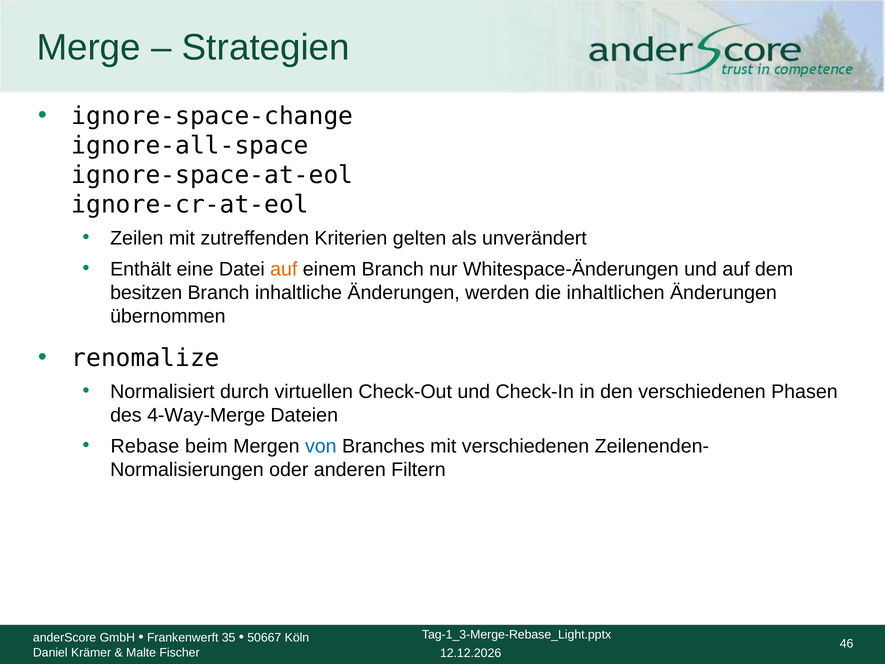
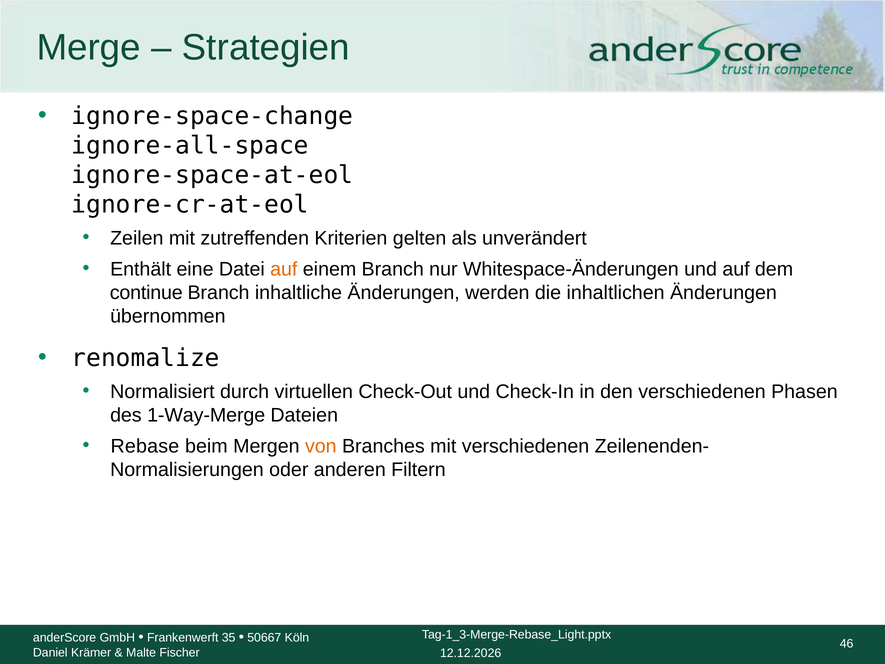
besitzen: besitzen -> continue
4-Way-Merge: 4-Way-Merge -> 1-Way-Merge
von colour: blue -> orange
